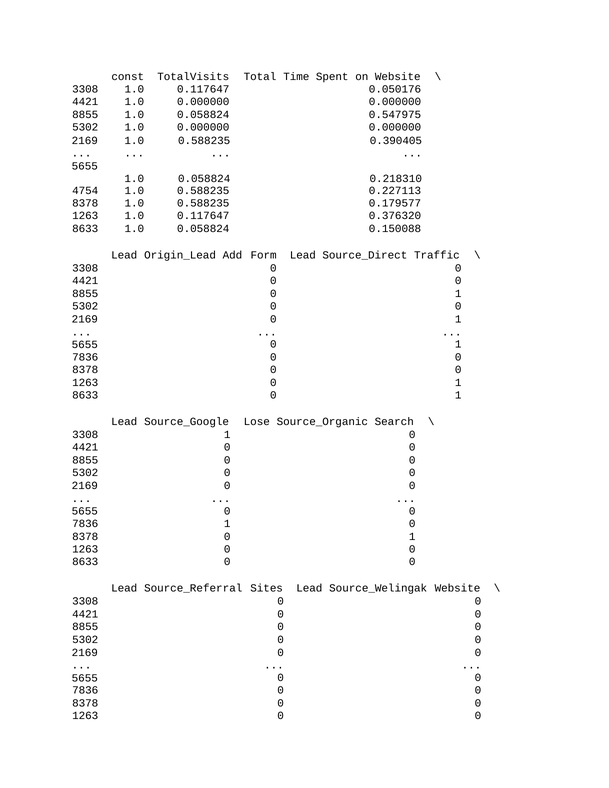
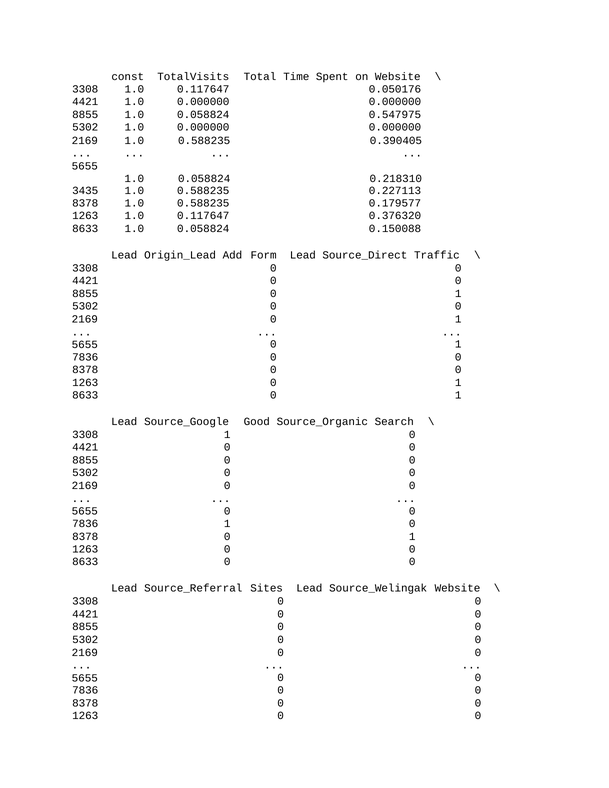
4754: 4754 -> 3435
Lose: Lose -> Good
